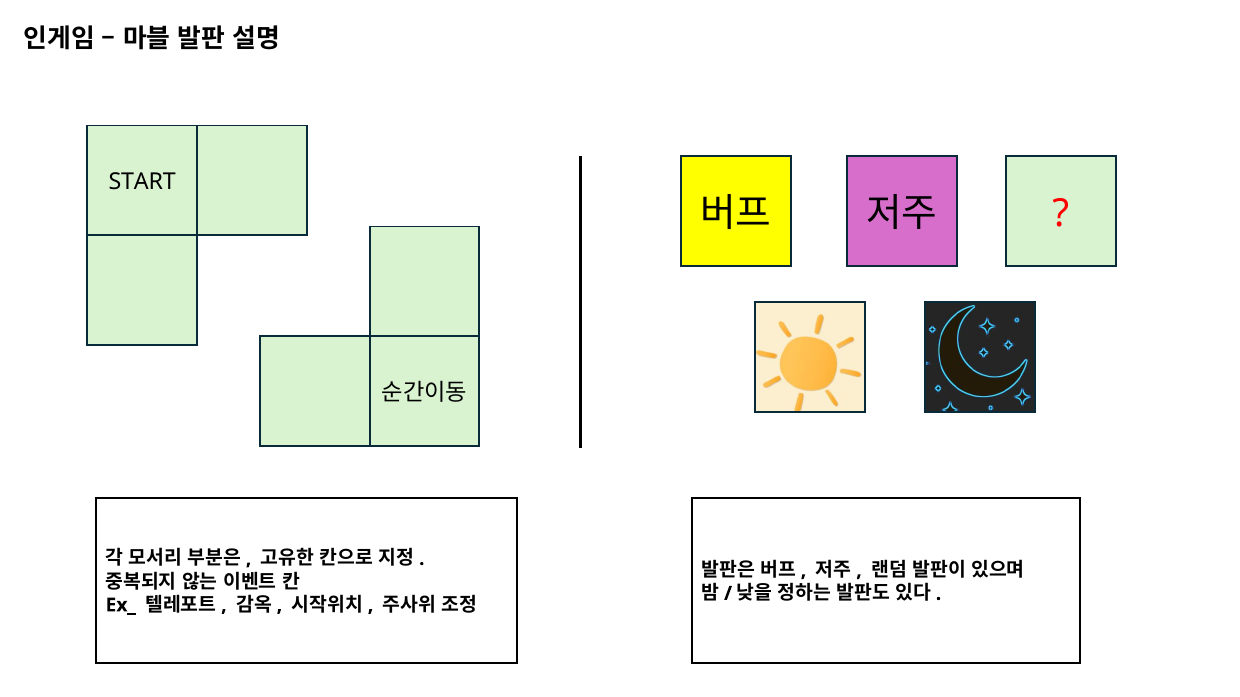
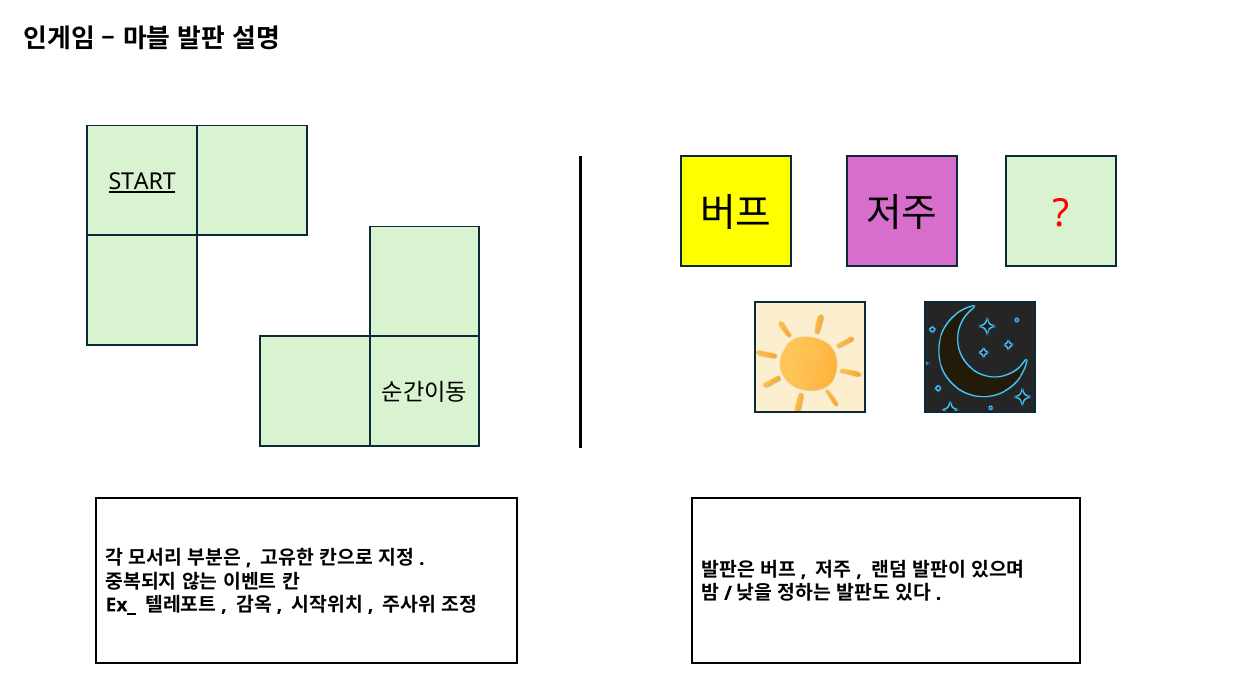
START underline: none -> present
